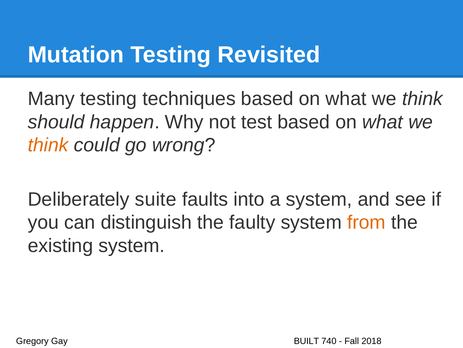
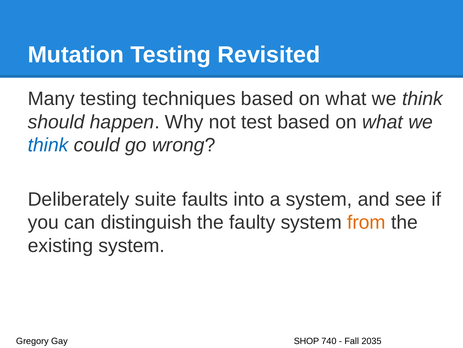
think at (48, 145) colour: orange -> blue
BUILT: BUILT -> SHOP
2018: 2018 -> 2035
